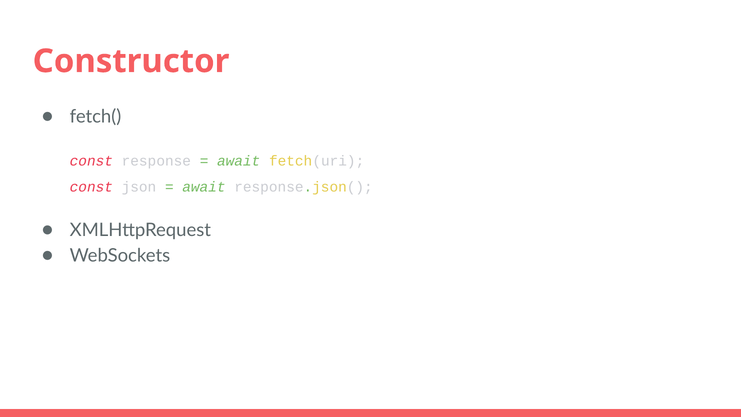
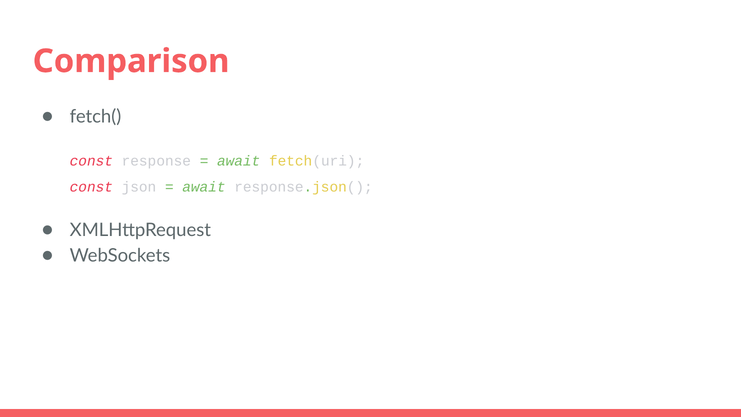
Constructor: Constructor -> Comparison
